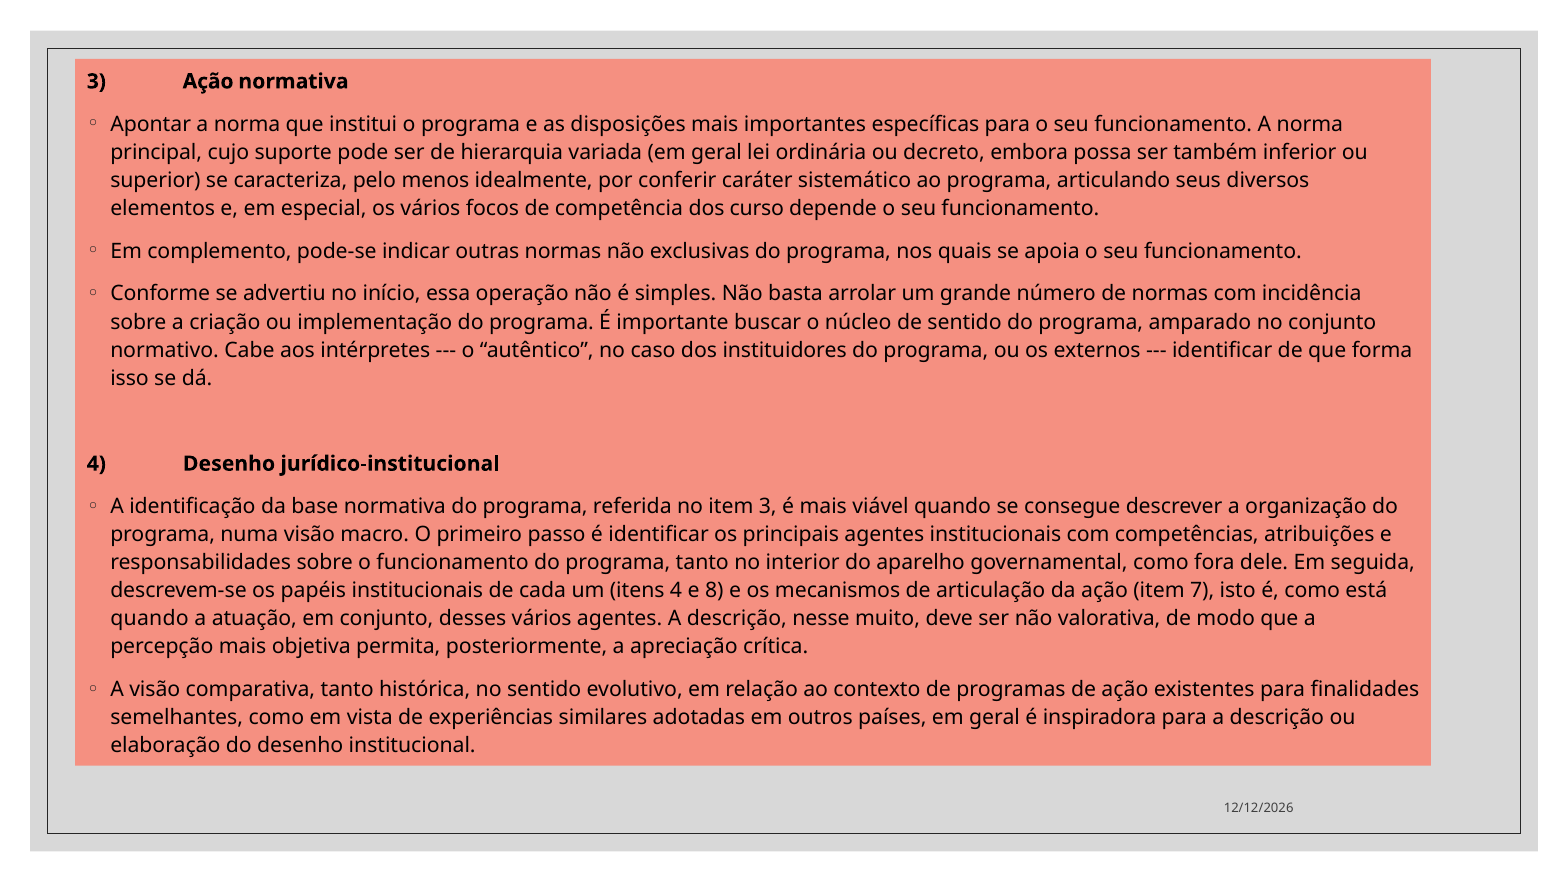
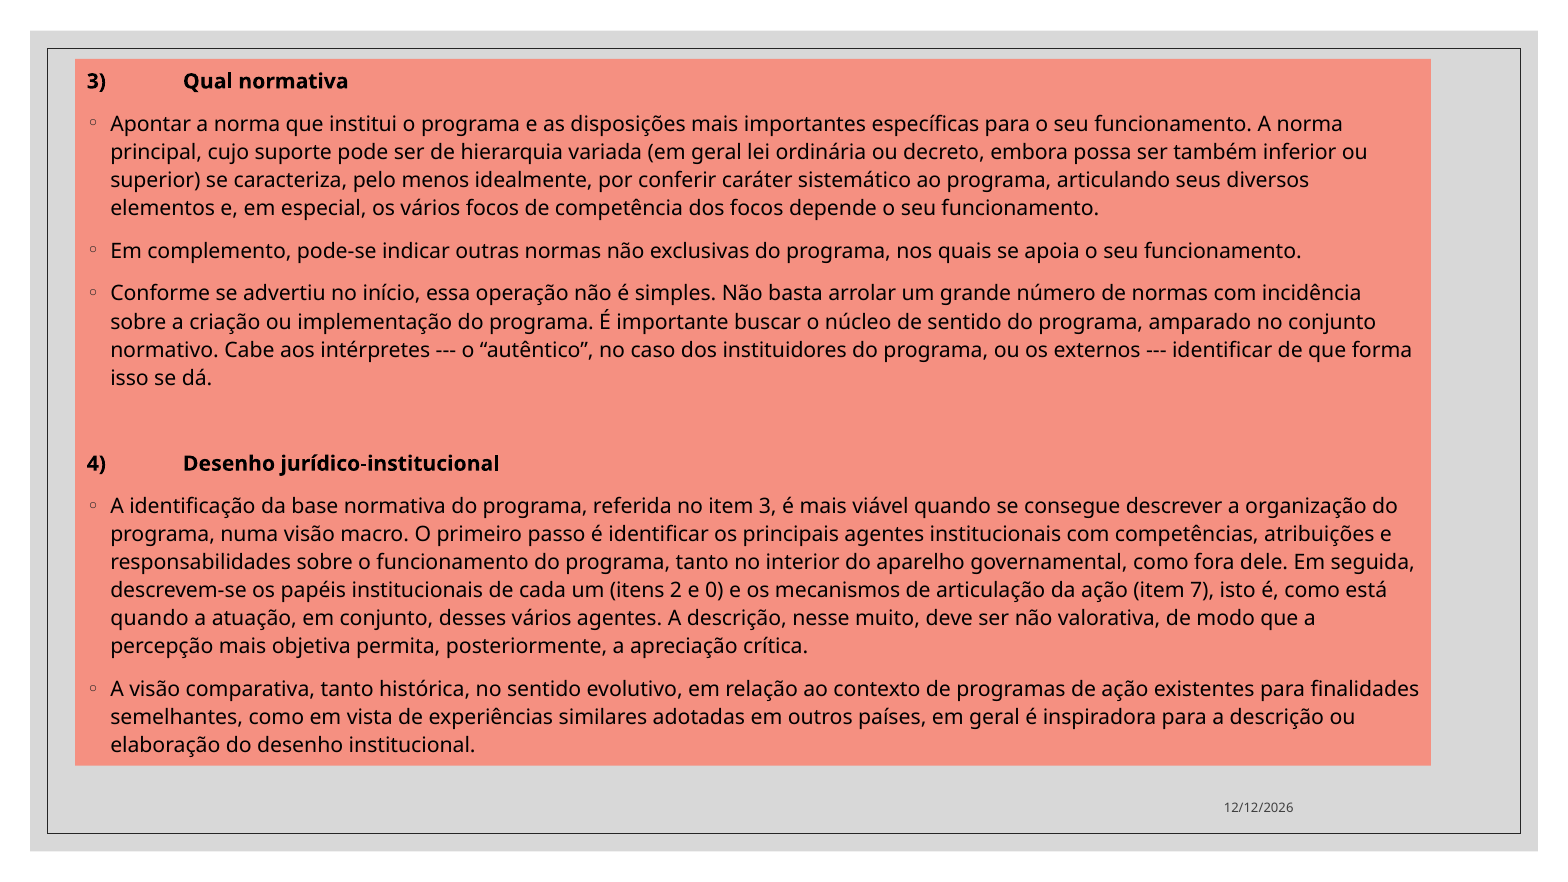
3 Ação: Ação -> Qual
dos curso: curso -> focos
itens 4: 4 -> 2
8: 8 -> 0
